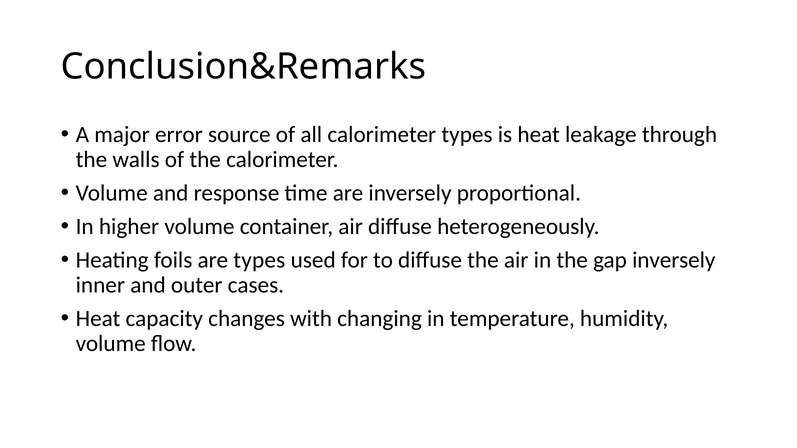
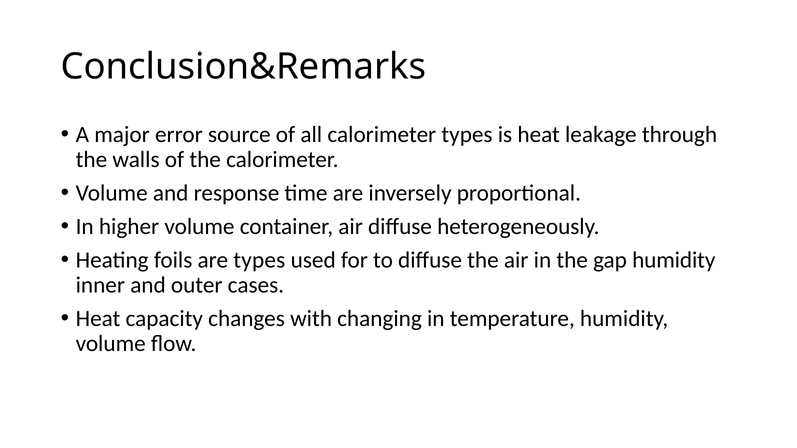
gap inversely: inversely -> humidity
